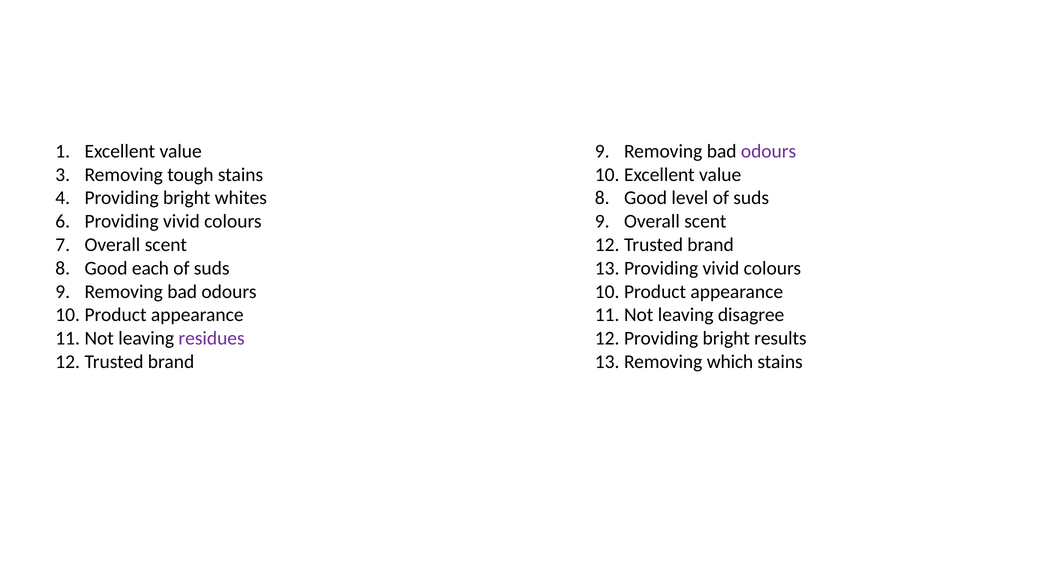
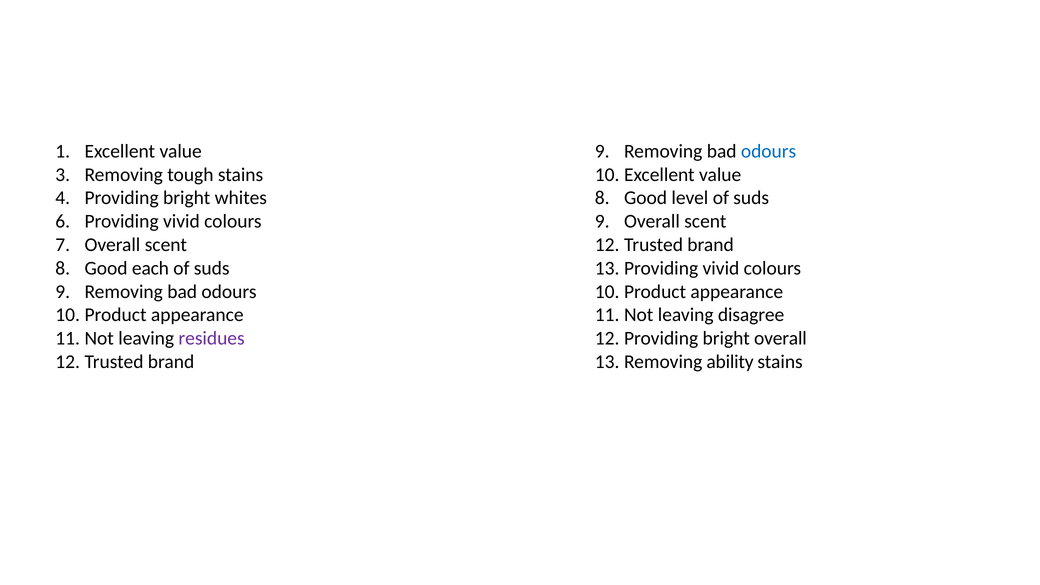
odours at (769, 151) colour: purple -> blue
bright results: results -> overall
which: which -> ability
